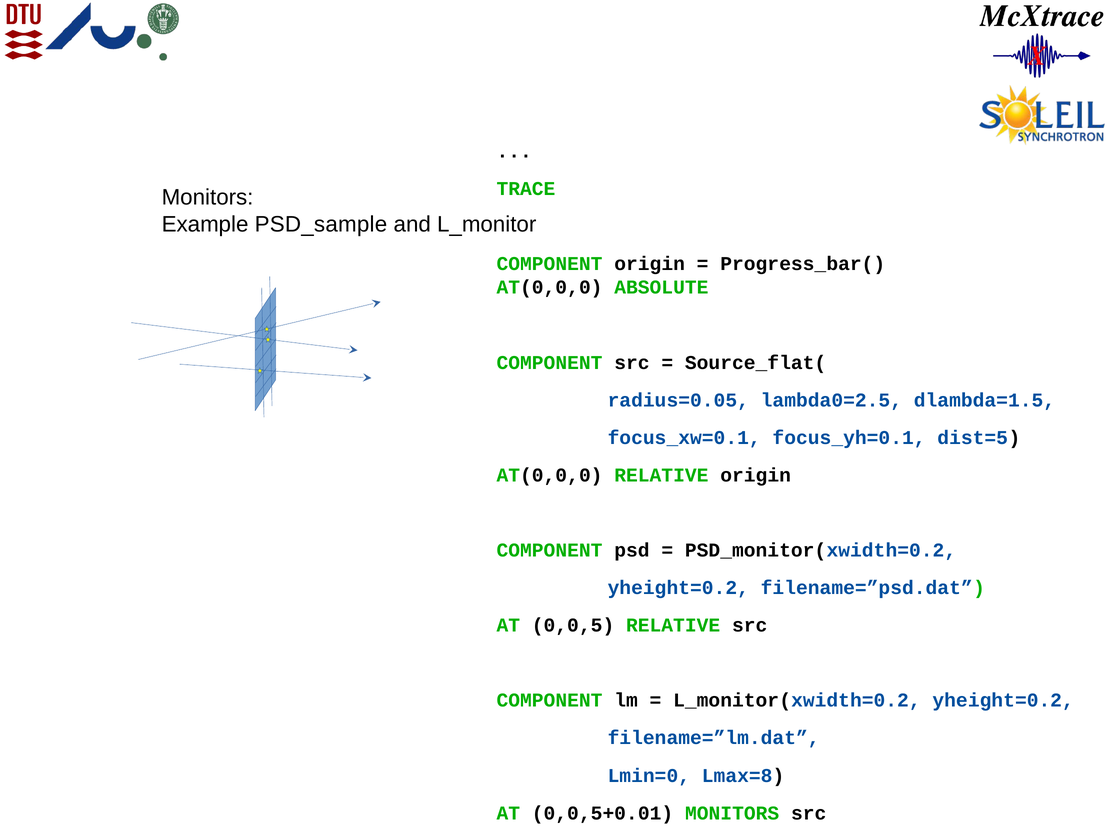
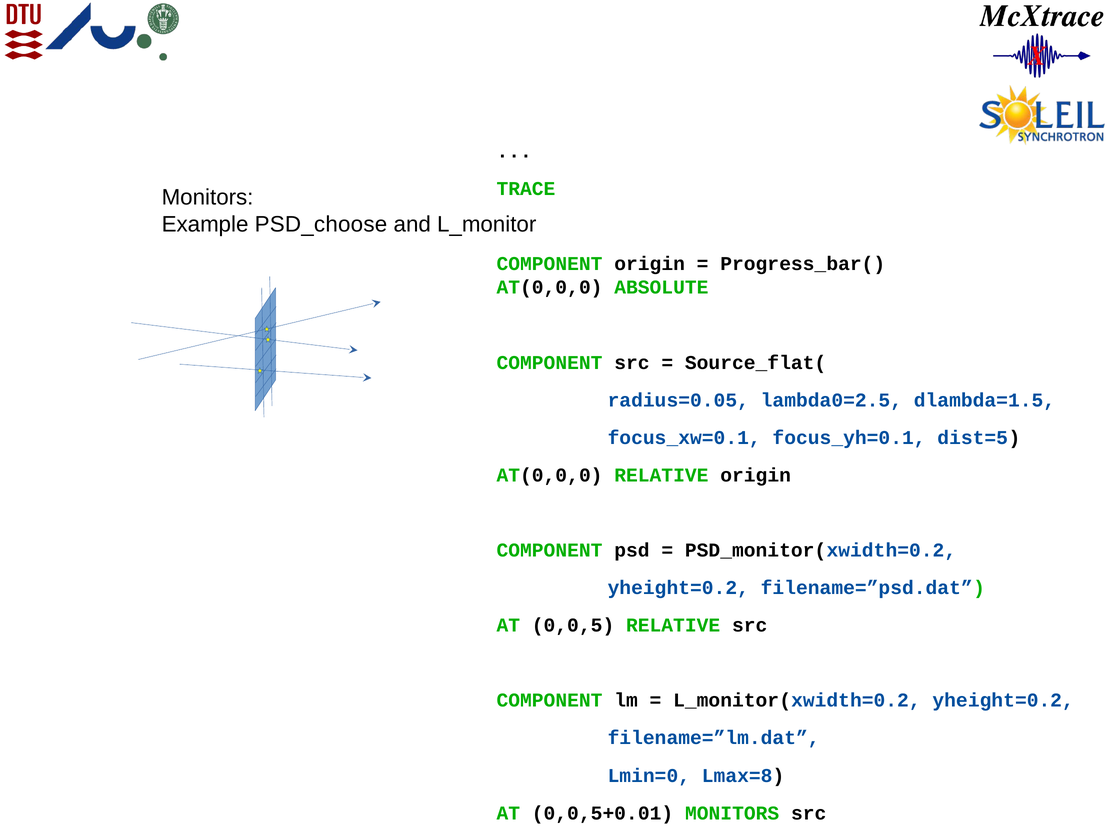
PSD_sample: PSD_sample -> PSD_choose
